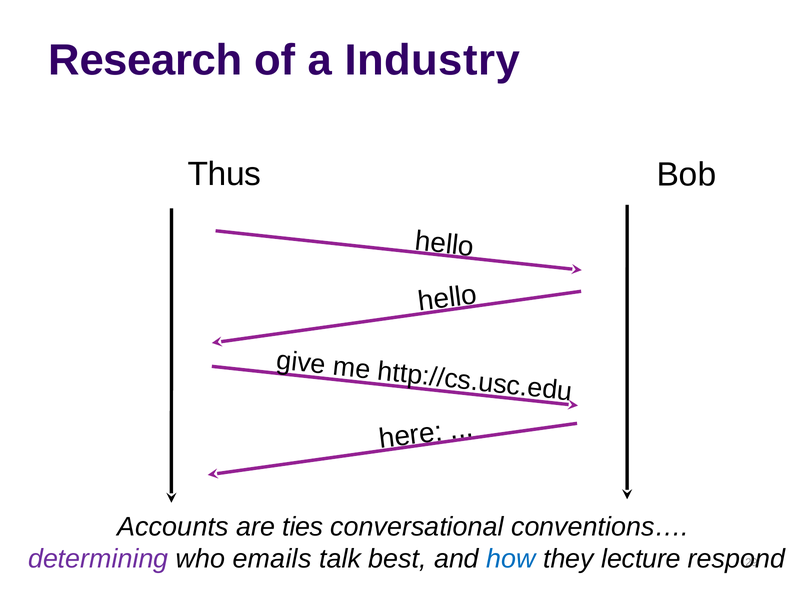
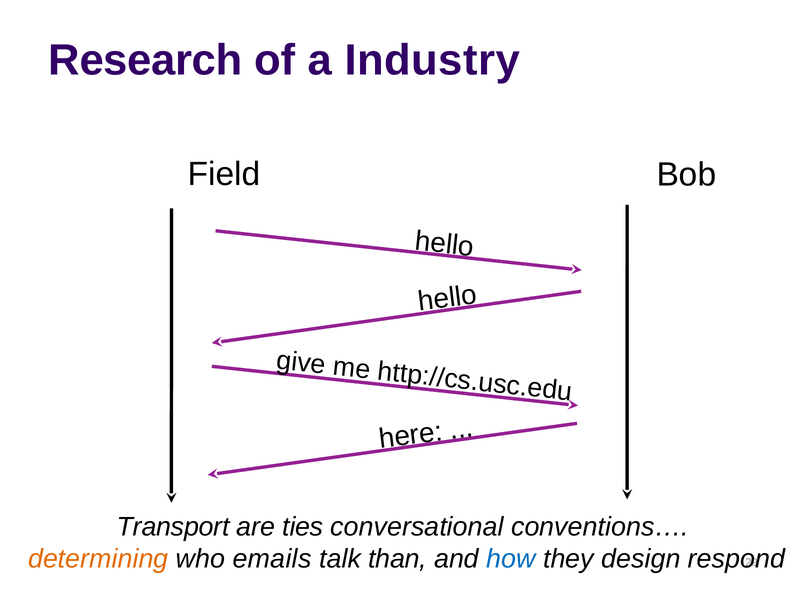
Thus: Thus -> Field
Accounts: Accounts -> Transport
determining colour: purple -> orange
best: best -> than
lecture: lecture -> design
